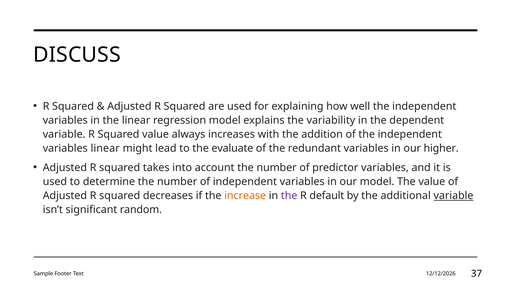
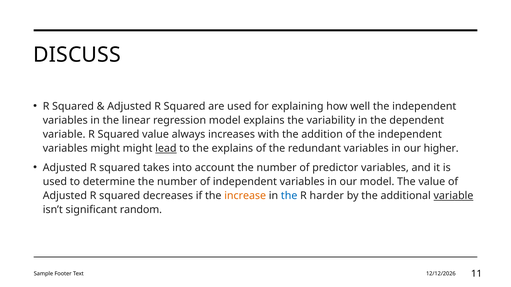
variables linear: linear -> might
lead underline: none -> present
the evaluate: evaluate -> explains
the at (289, 196) colour: purple -> blue
default: default -> harder
37: 37 -> 11
